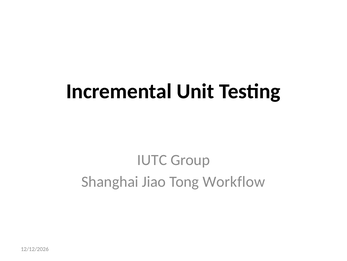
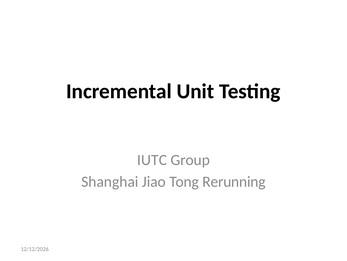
Workflow: Workflow -> Rerunning
